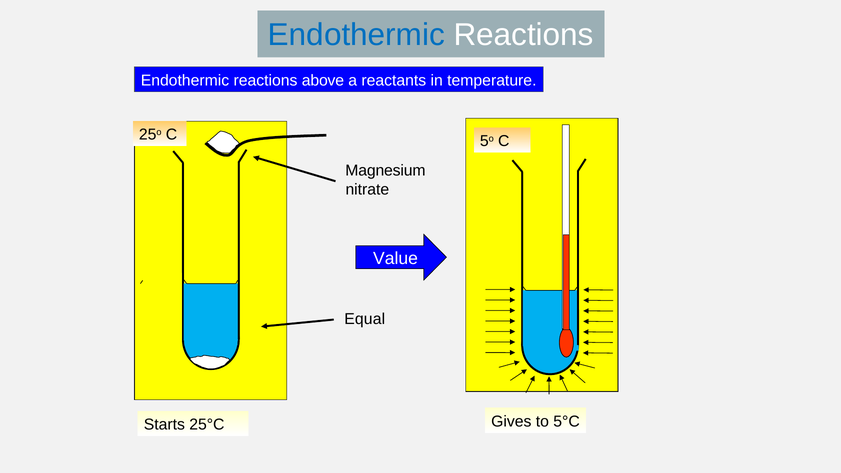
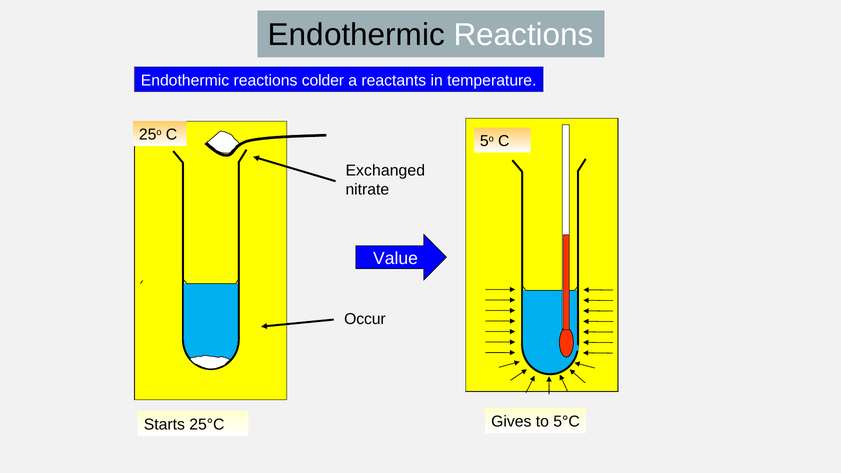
Endothermic at (356, 35) colour: blue -> black
above: above -> colder
Magnesium: Magnesium -> Exchanged
Equal: Equal -> Occur
